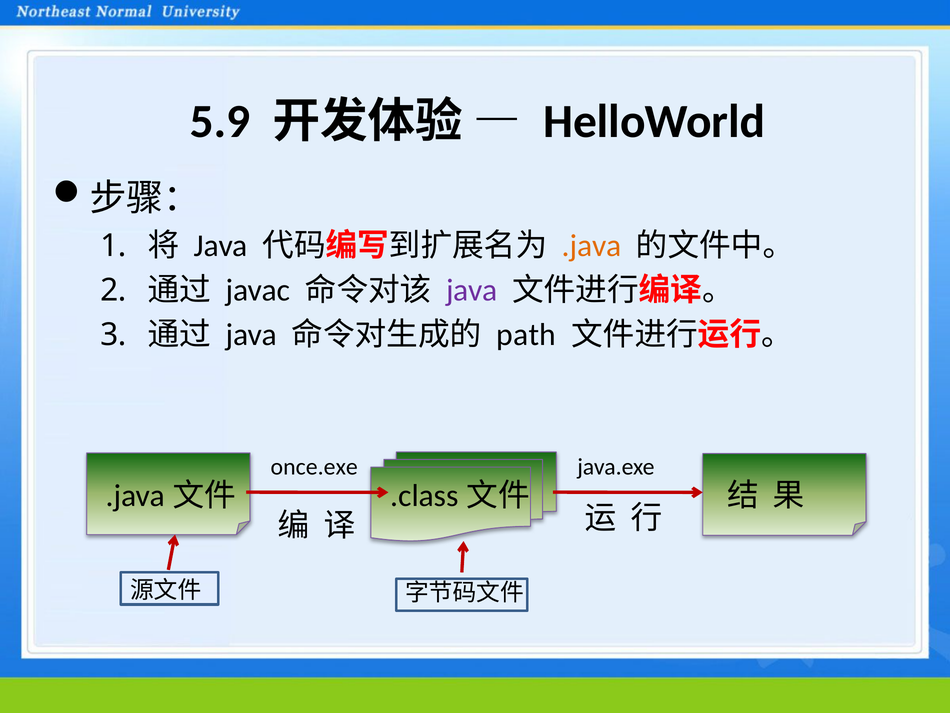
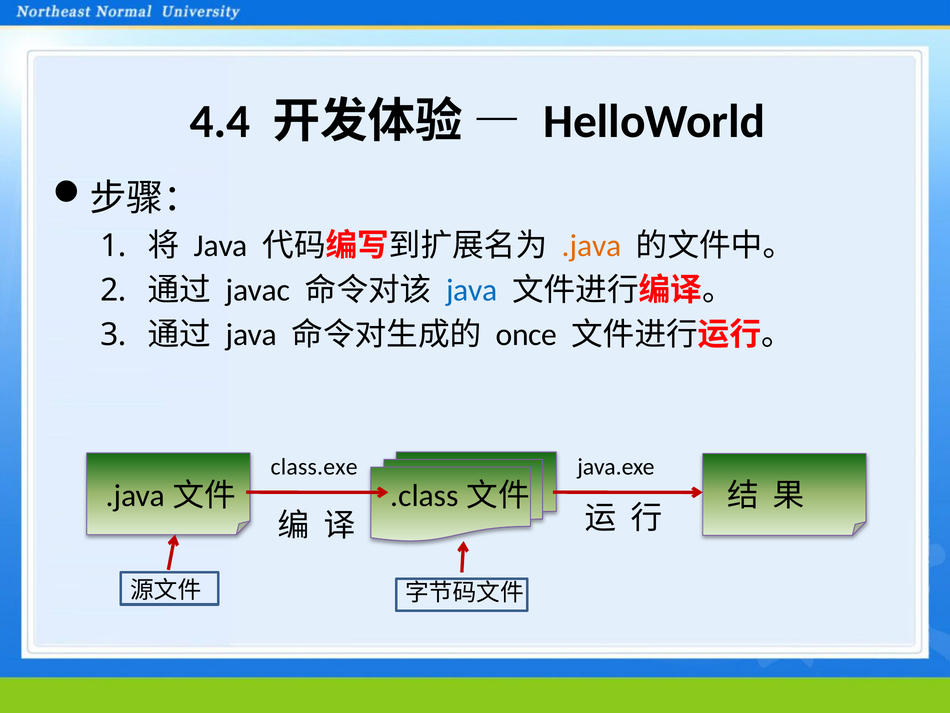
5.9: 5.9 -> 4.4
java at (472, 290) colour: purple -> blue
path: path -> once
once.exe: once.exe -> class.exe
